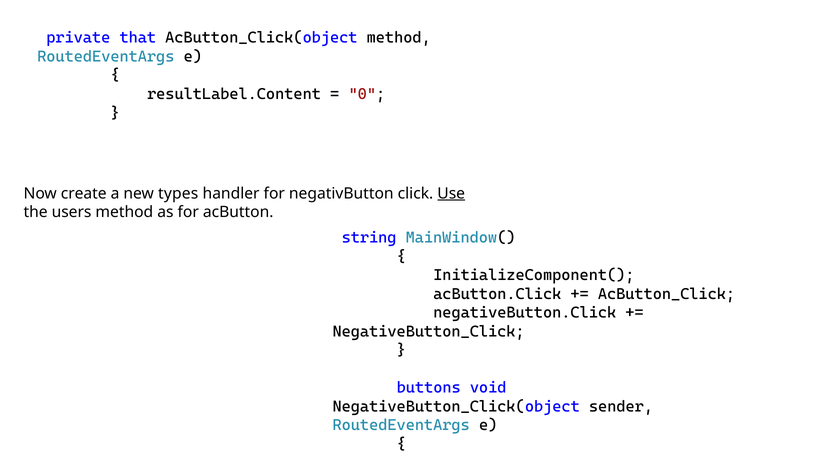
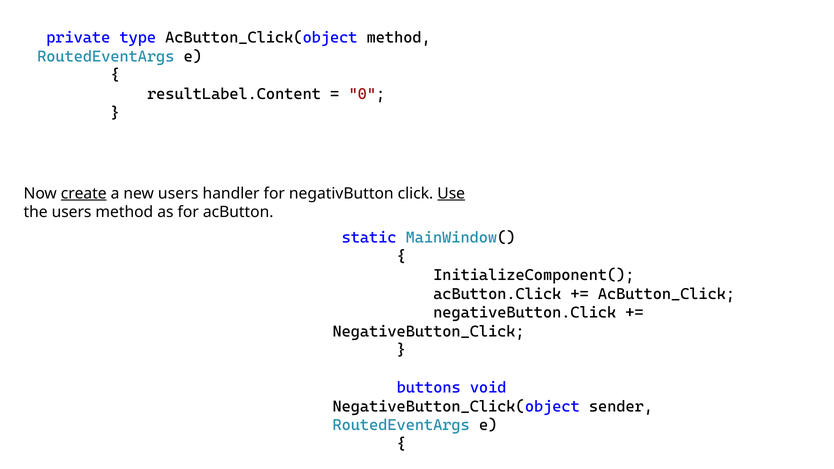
that: that -> type
create underline: none -> present
new types: types -> users
string: string -> static
